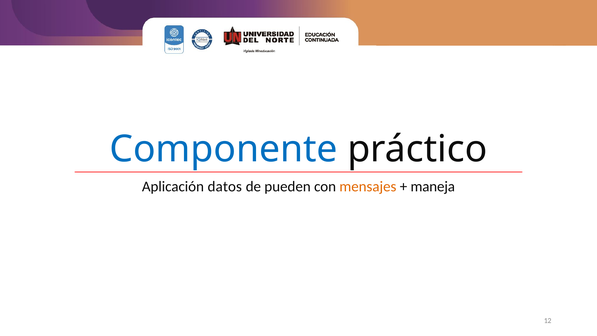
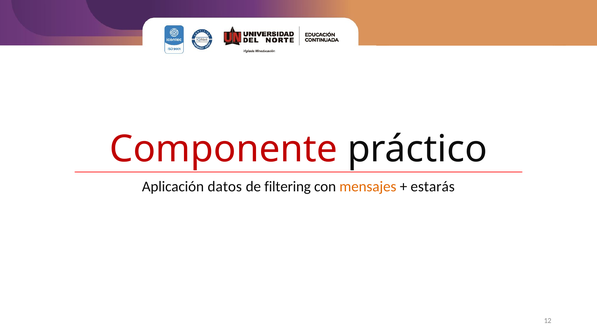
Componente colour: blue -> red
pueden: pueden -> filtering
maneja: maneja -> estarás
